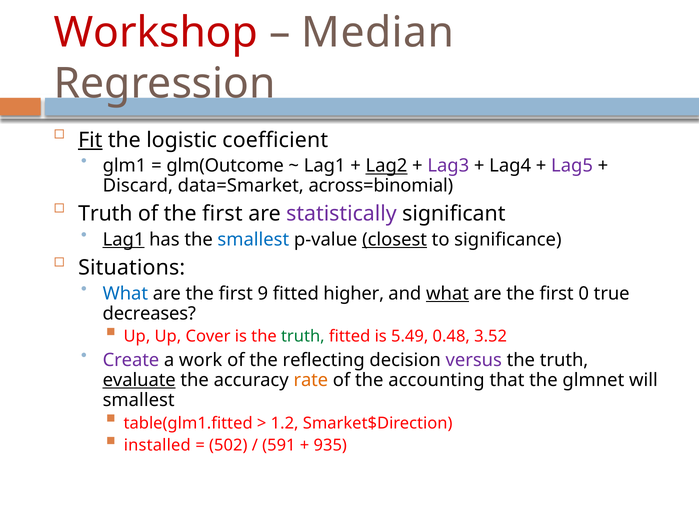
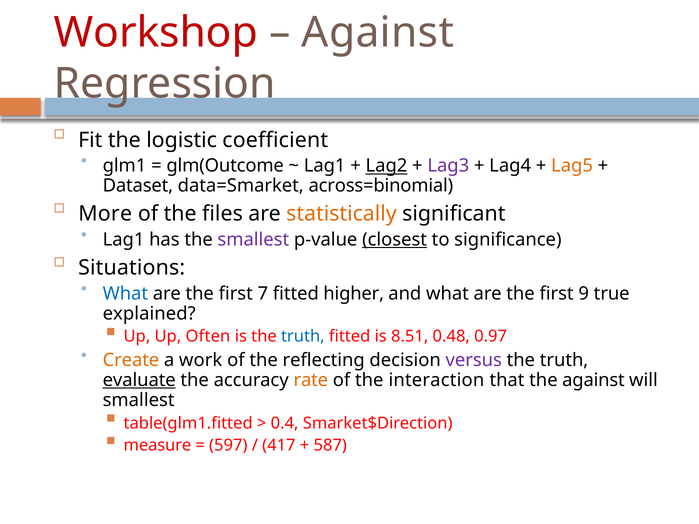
Median at (378, 33): Median -> Against
Fit underline: present -> none
Lag5 colour: purple -> orange
Discard: Discard -> Dataset
Truth at (105, 214): Truth -> More
of the first: first -> files
statistically colour: purple -> orange
Lag1 at (124, 240) underline: present -> none
smallest at (253, 240) colour: blue -> purple
9: 9 -> 7
what at (447, 294) underline: present -> none
0: 0 -> 9
decreases: decreases -> explained
Cover: Cover -> Often
truth at (303, 337) colour: green -> blue
5.49: 5.49 -> 8.51
3.52: 3.52 -> 0.97
Create colour: purple -> orange
accounting: accounting -> interaction
the glmnet: glmnet -> against
1.2: 1.2 -> 0.4
installed: installed -> measure
502: 502 -> 597
591: 591 -> 417
935: 935 -> 587
